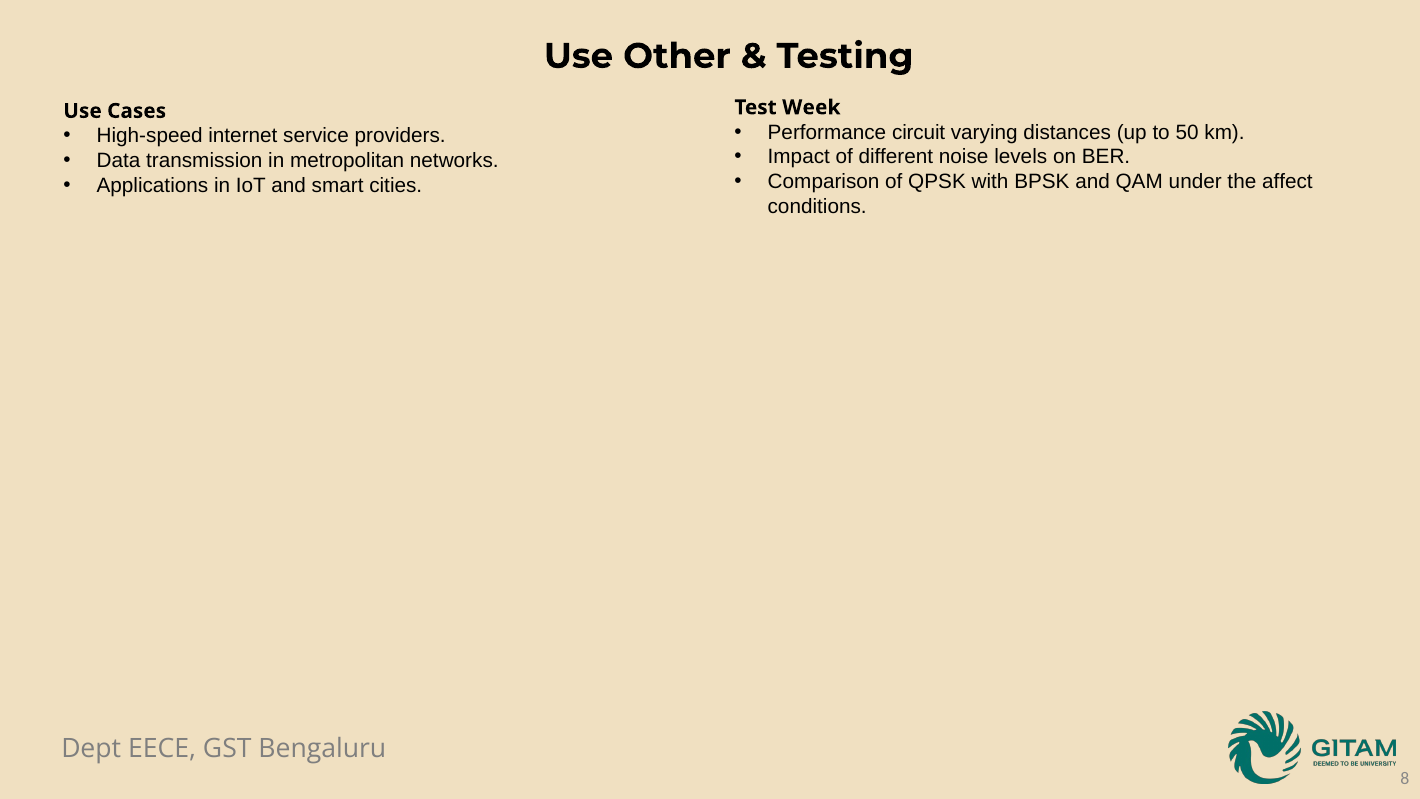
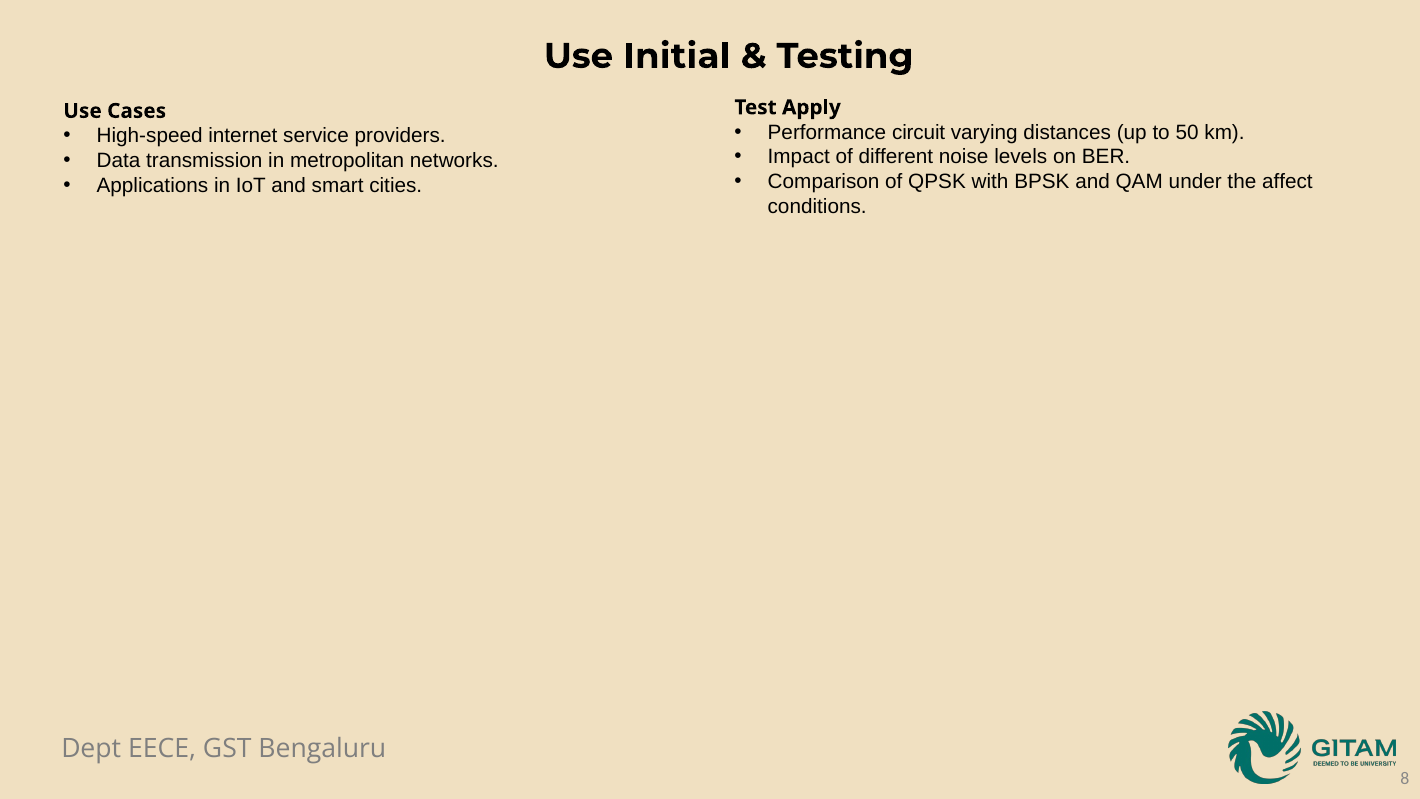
Other: Other -> Initial
Week: Week -> Apply
